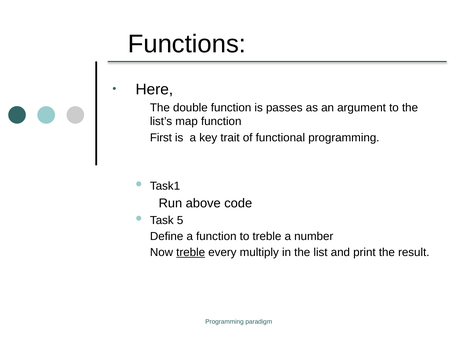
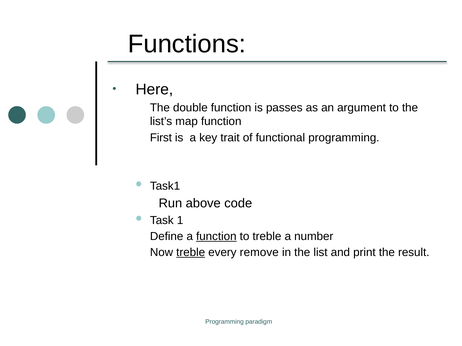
5: 5 -> 1
function at (216, 237) underline: none -> present
multiply: multiply -> remove
